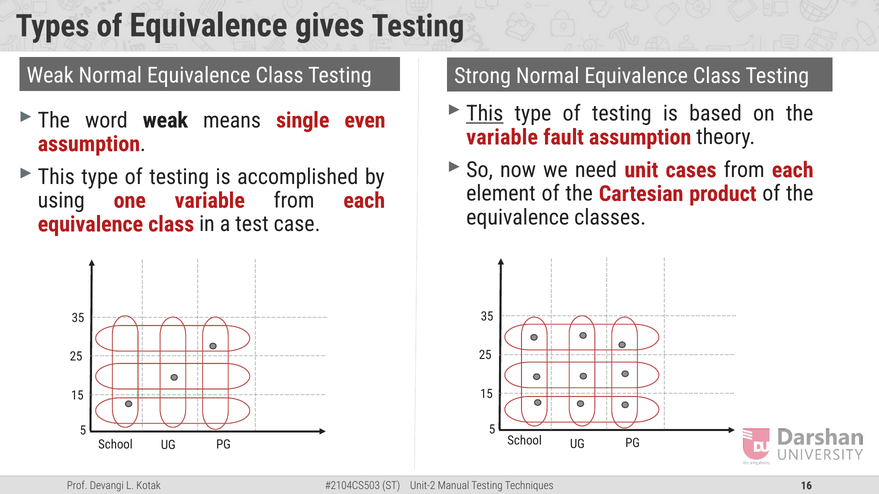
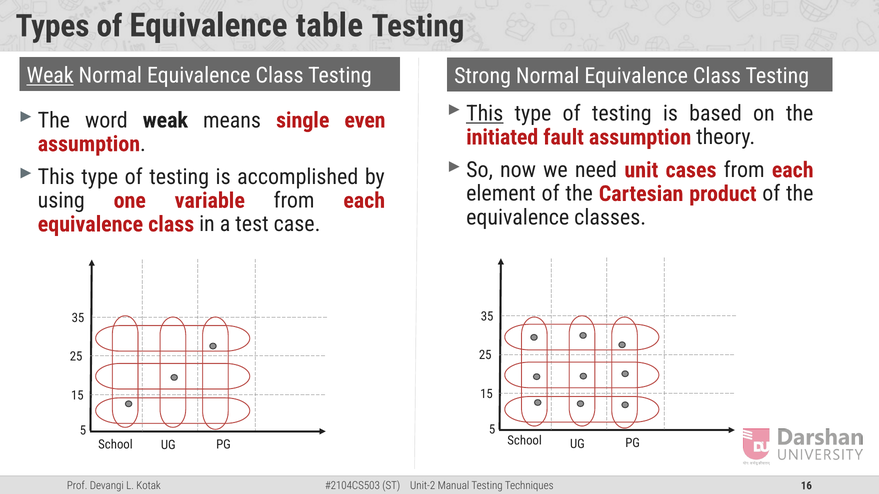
gives: gives -> table
Weak at (50, 76) underline: none -> present
variable at (502, 137): variable -> initiated
